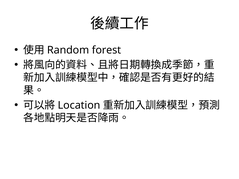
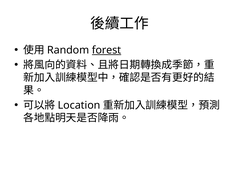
forest underline: none -> present
